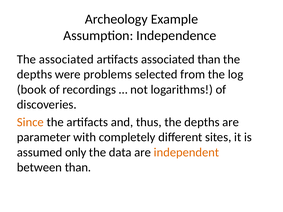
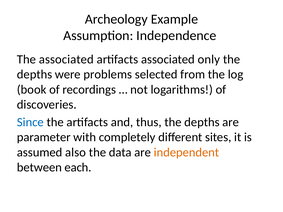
associated than: than -> only
Since colour: orange -> blue
only: only -> also
between than: than -> each
